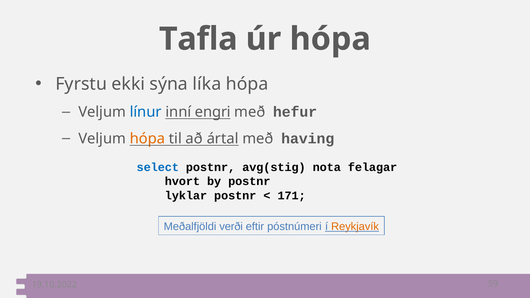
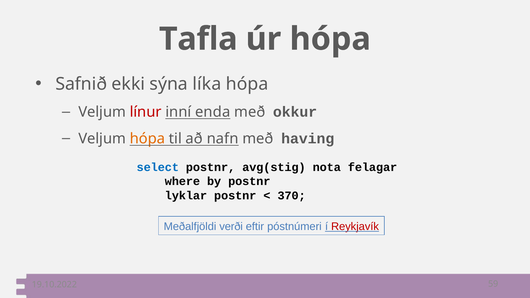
Fyrstu: Fyrstu -> Safnið
línur colour: blue -> red
engri: engri -> enda
hefur: hefur -> okkur
ártal: ártal -> nafn
hvort: hvort -> where
171: 171 -> 370
Reykjavík colour: orange -> red
